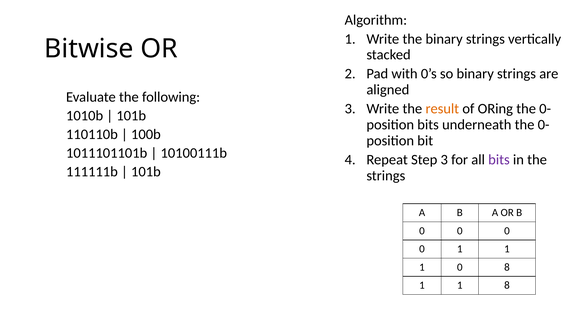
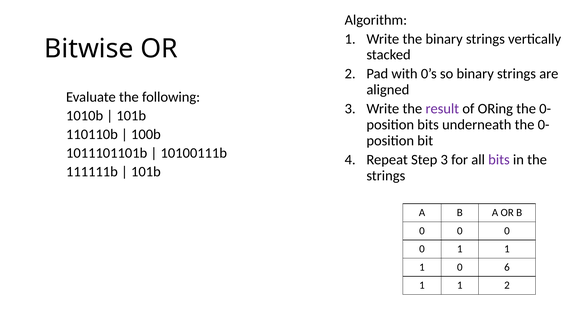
result colour: orange -> purple
0 8: 8 -> 6
1 8: 8 -> 2
